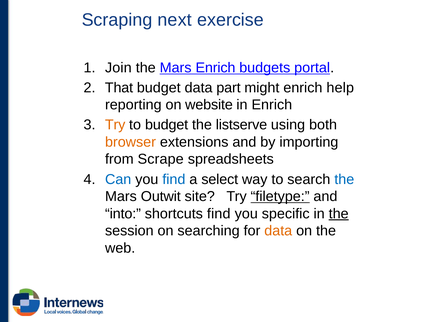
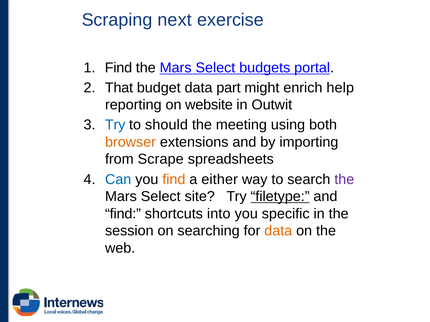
Join at (118, 68): Join -> Find
Enrich at (215, 68): Enrich -> Select
in Enrich: Enrich -> Outwit
Try at (115, 125) colour: orange -> blue
to budget: budget -> should
listserve: listserve -> meeting
find at (174, 180) colour: blue -> orange
select: select -> either
the at (344, 180) colour: blue -> purple
Outwit at (161, 197): Outwit -> Select
into at (123, 214): into -> find
shortcuts find: find -> into
the at (339, 214) underline: present -> none
